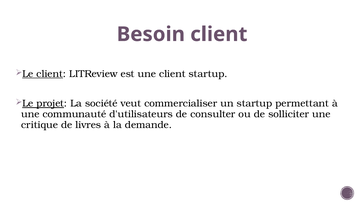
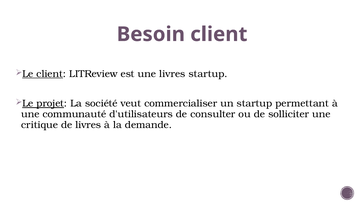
une client: client -> livres
